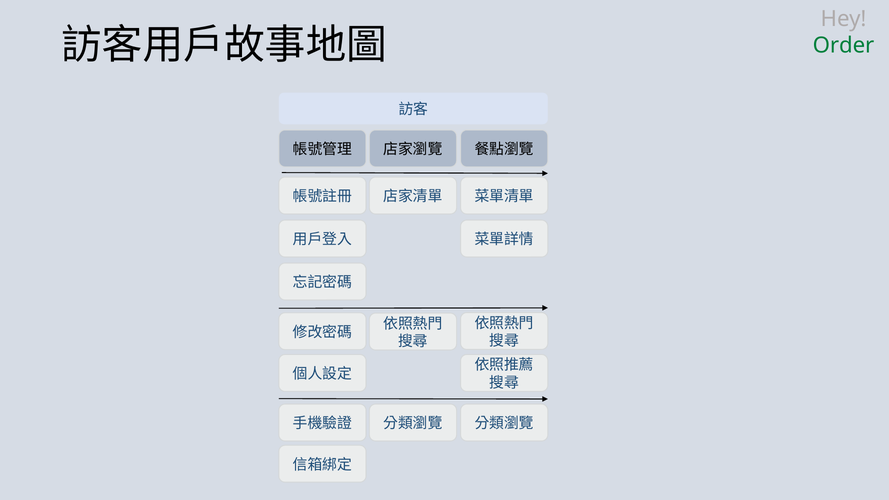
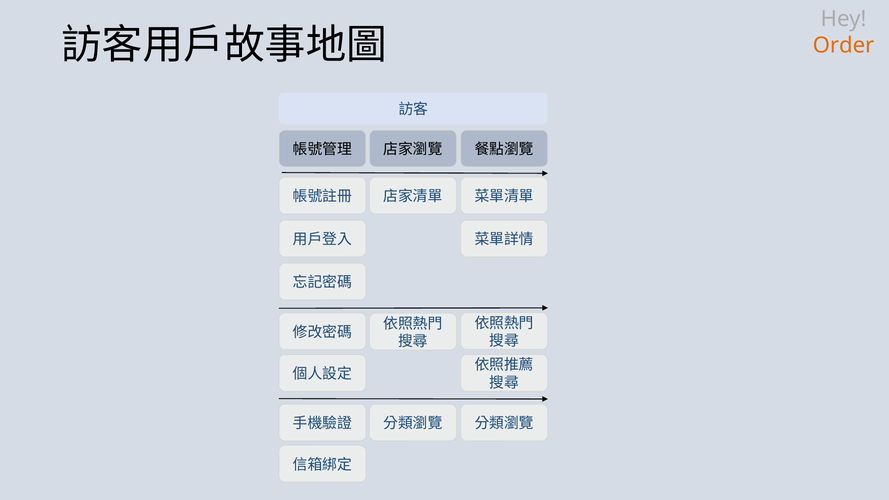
Order colour: green -> orange
